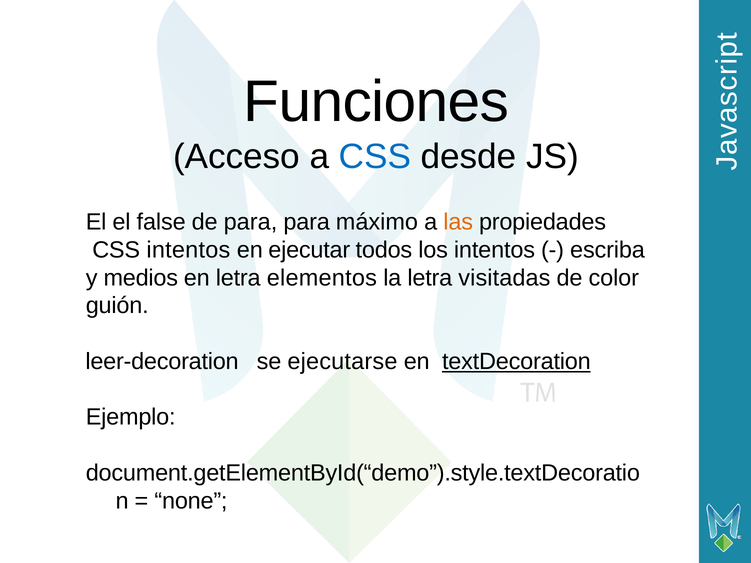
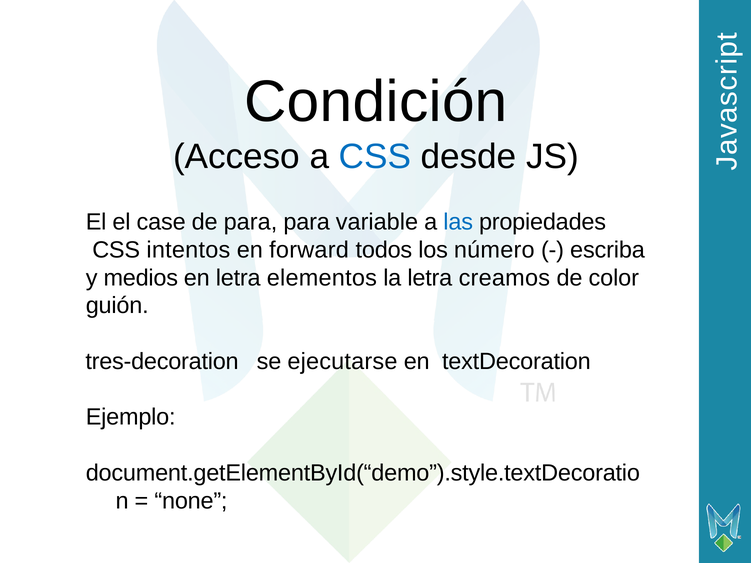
Funciones: Funciones -> Condición
false: false -> case
máximo: máximo -> variable
las colour: orange -> blue
ejecutar: ejecutar -> forward
los intentos: intentos -> número
visitadas: visitadas -> creamos
leer-decoration: leer-decoration -> tres-decoration
textDecoration underline: present -> none
